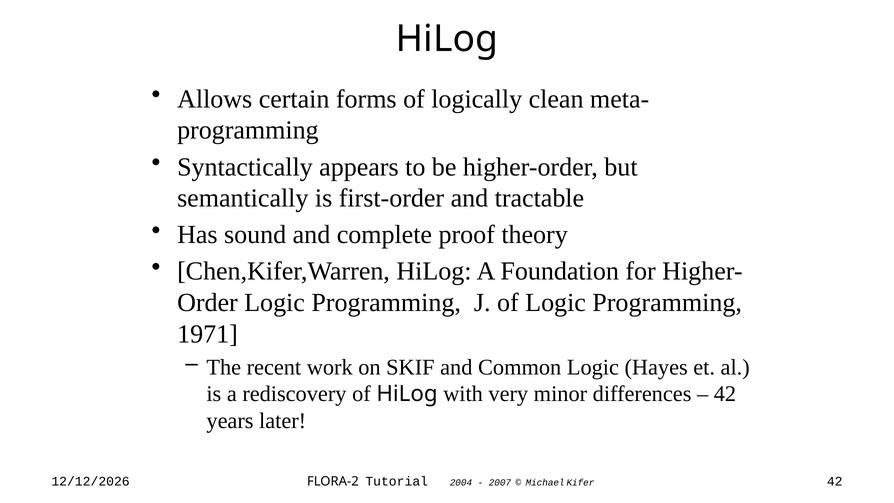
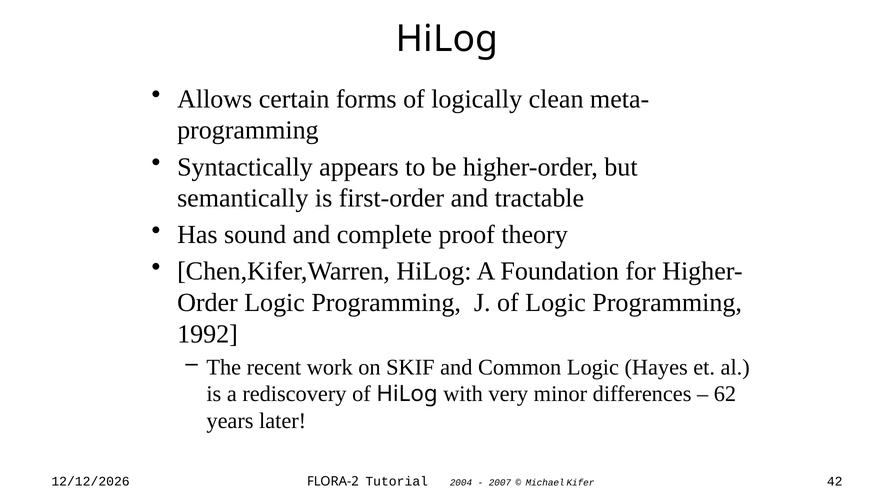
1971: 1971 -> 1992
42 at (725, 394): 42 -> 62
